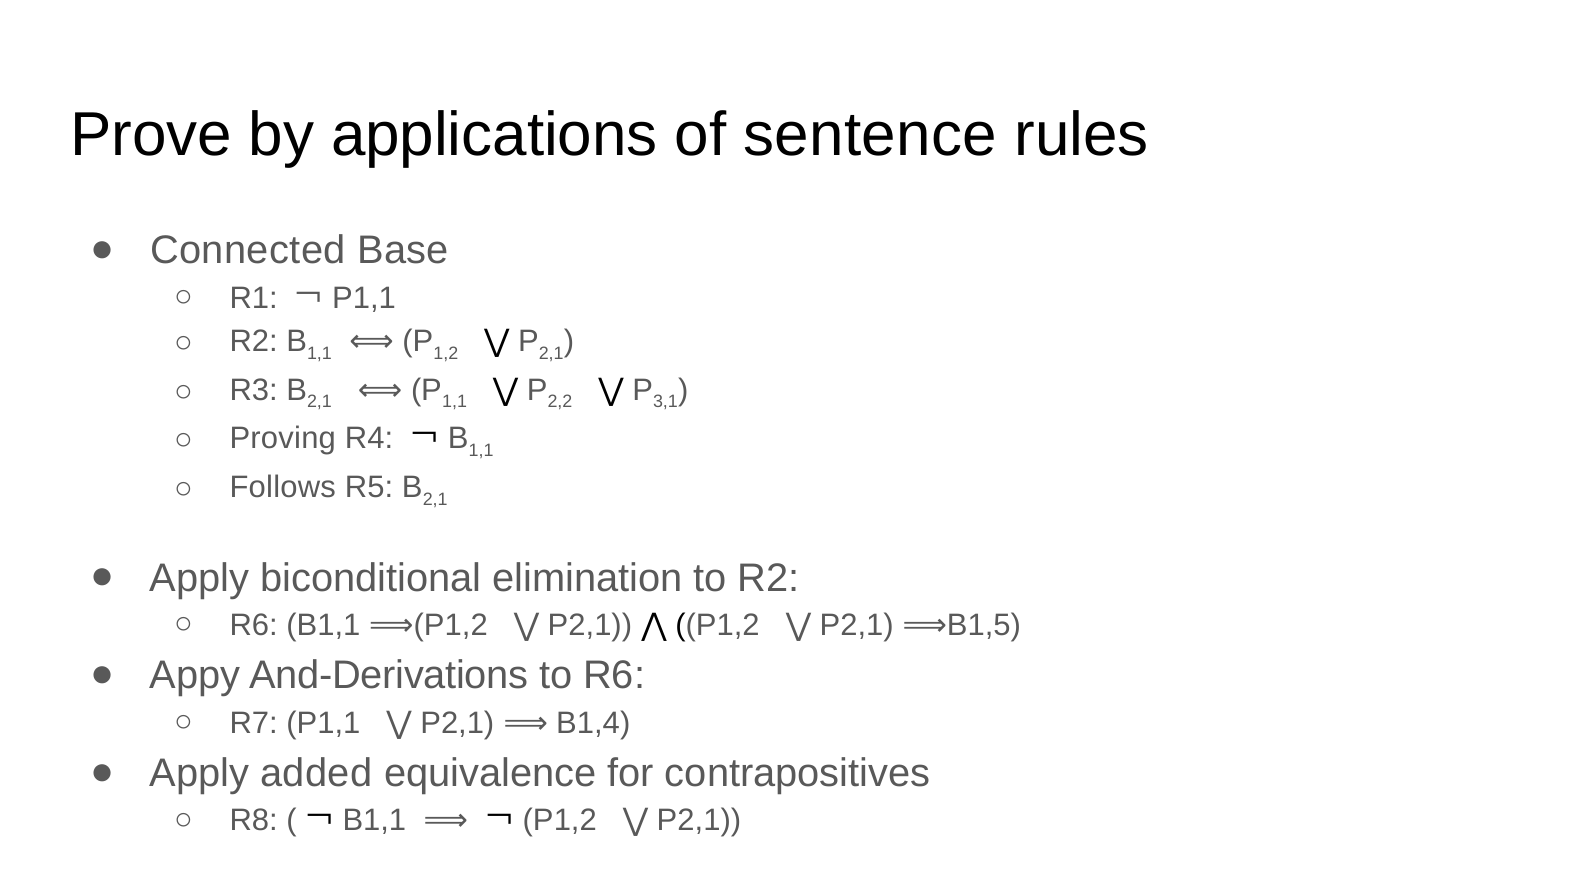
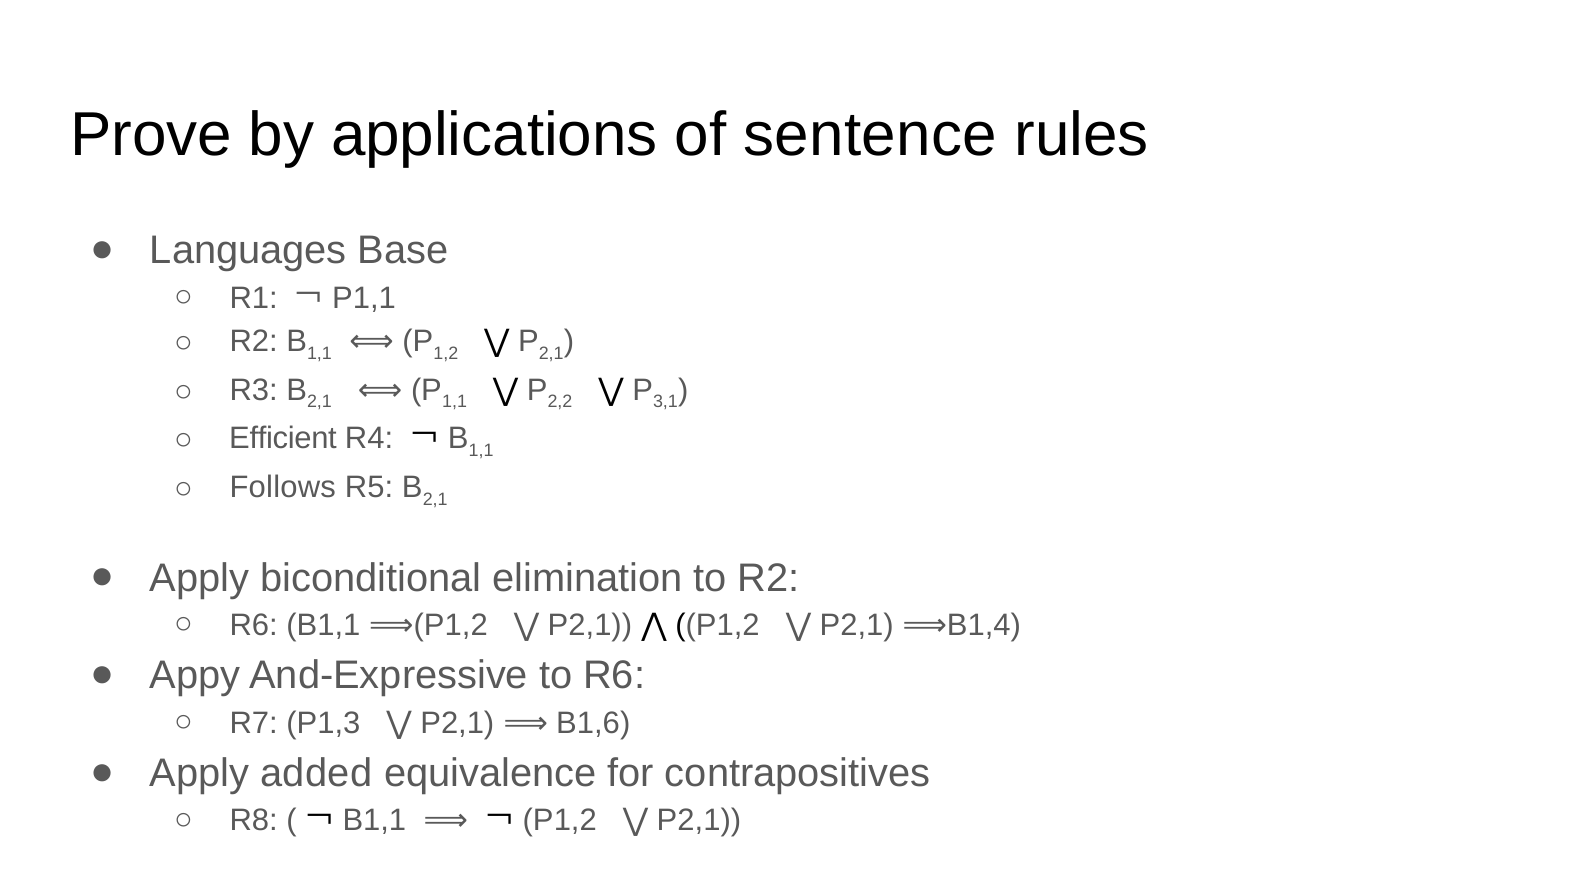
Connected: Connected -> Languages
Proving: Proving -> Efficient
B1,5: B1,5 -> B1,4
And-Derivations: And-Derivations -> And-Expressive
P1,1: P1,1 -> P1,3
B1,4: B1,4 -> B1,6
